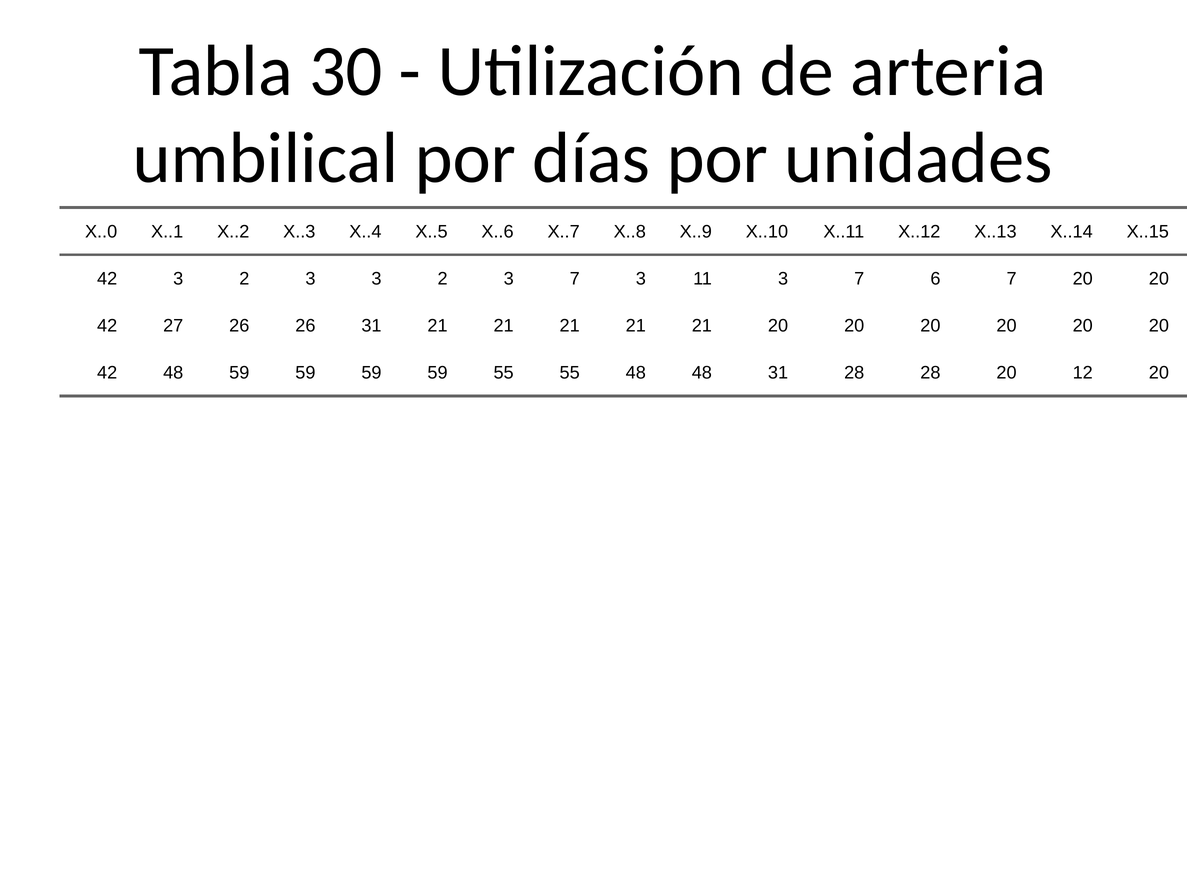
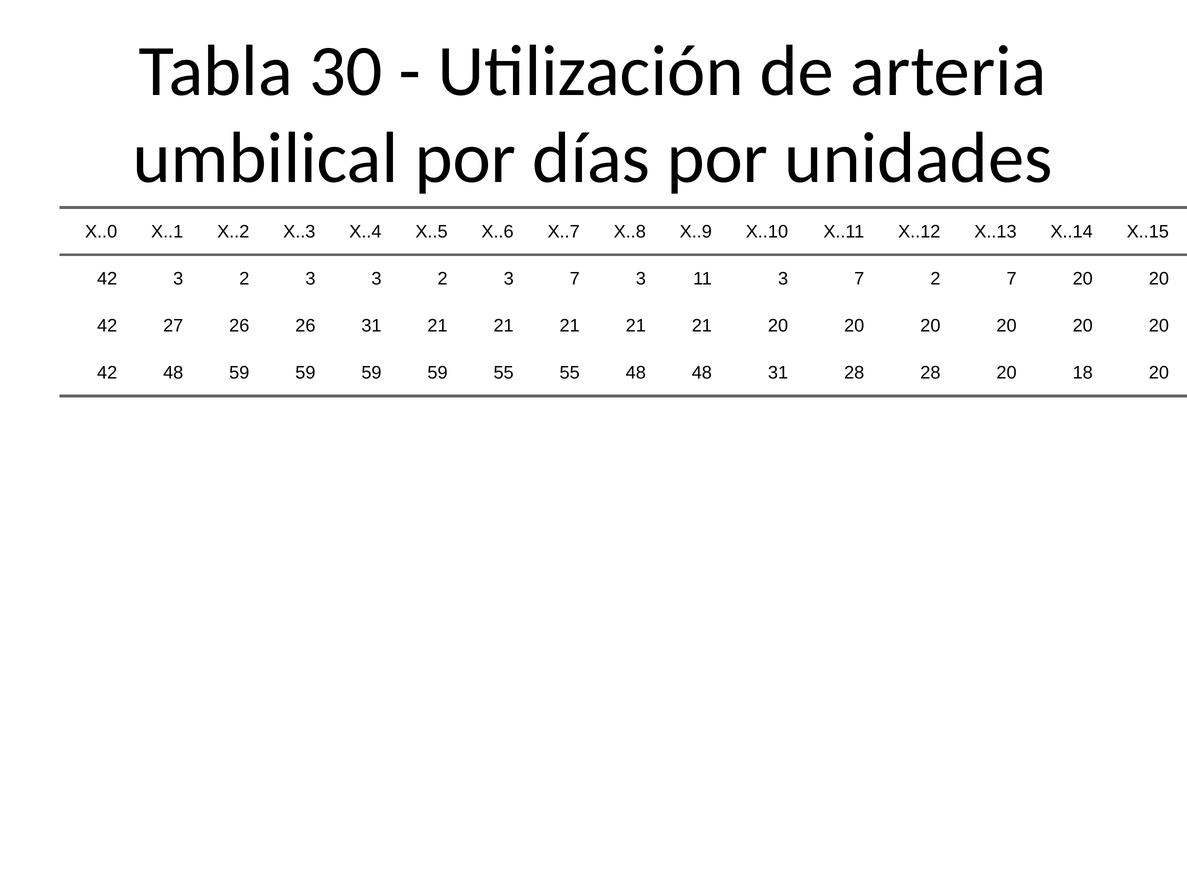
7 6: 6 -> 2
12: 12 -> 18
